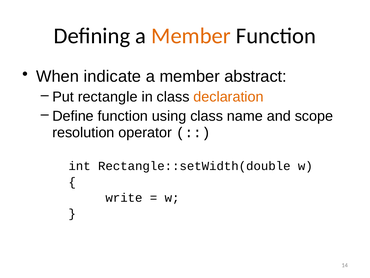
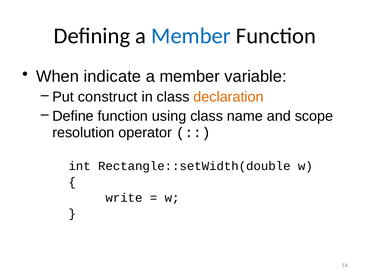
Member at (191, 36) colour: orange -> blue
abstract: abstract -> variable
rectangle: rectangle -> construct
